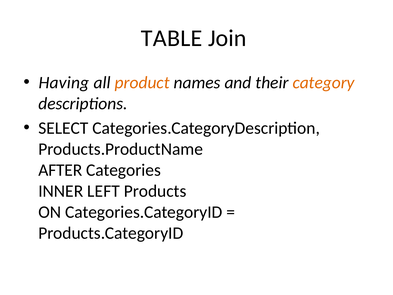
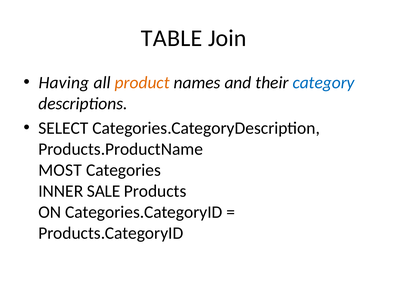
category colour: orange -> blue
AFTER: AFTER -> MOST
LEFT: LEFT -> SALE
